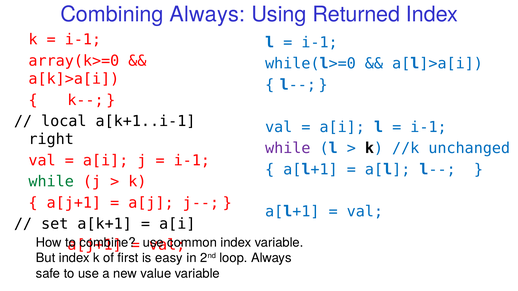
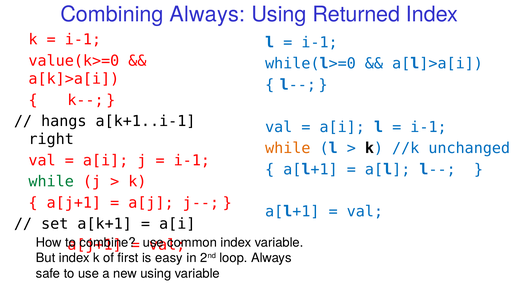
array(k>=0: array(k>=0 -> value(k>=0
local: local -> hangs
while at (288, 148) colour: purple -> orange
new value: value -> using
